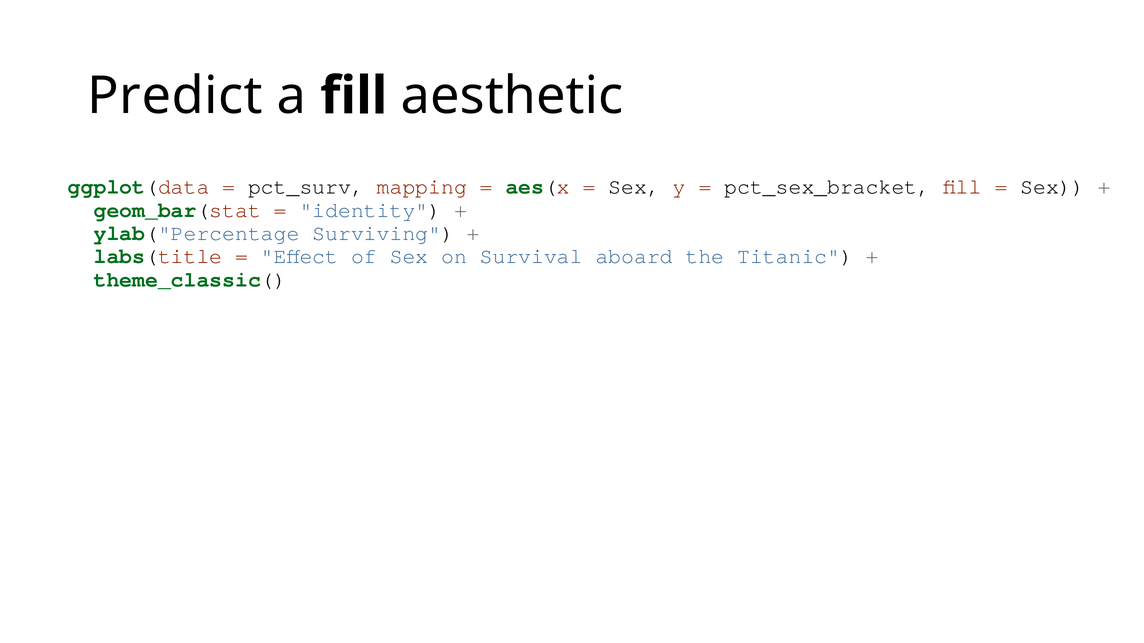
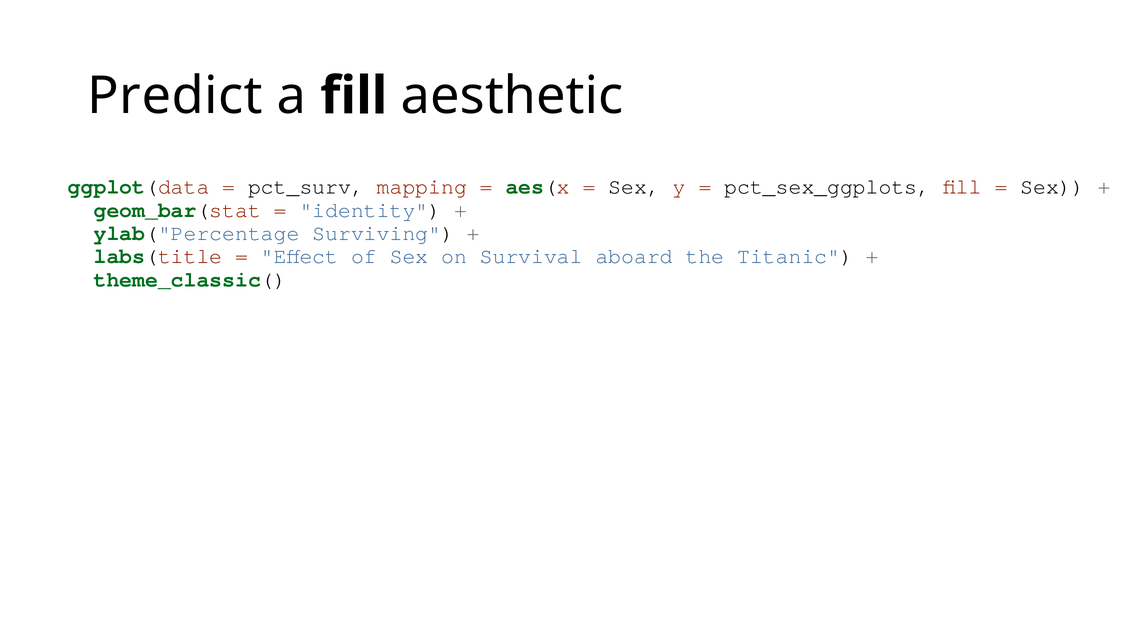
pct_sex_bracket: pct_sex_bracket -> pct_sex_ggplots
